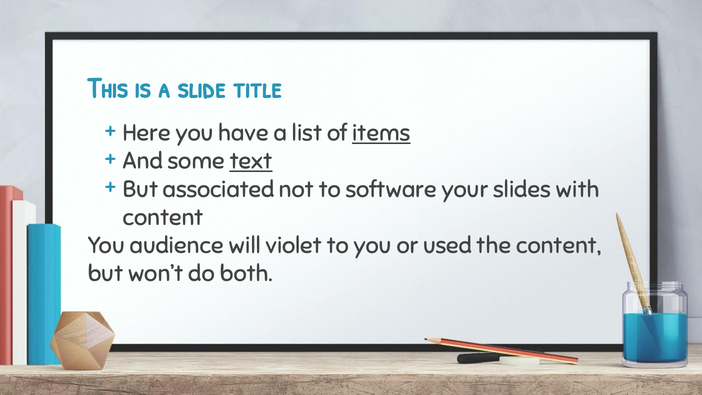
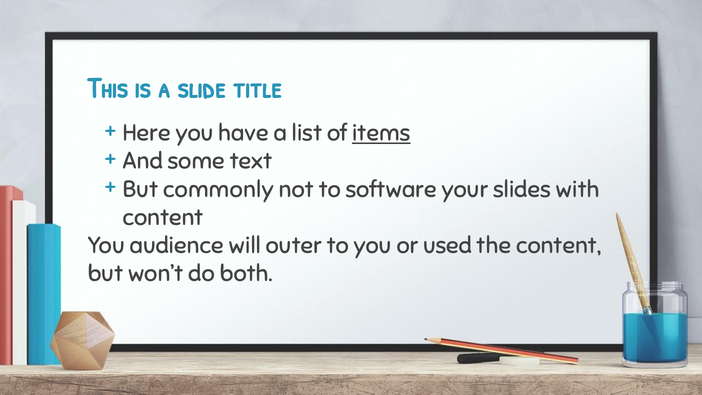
text underline: present -> none
associated: associated -> commonly
violet: violet -> outer
